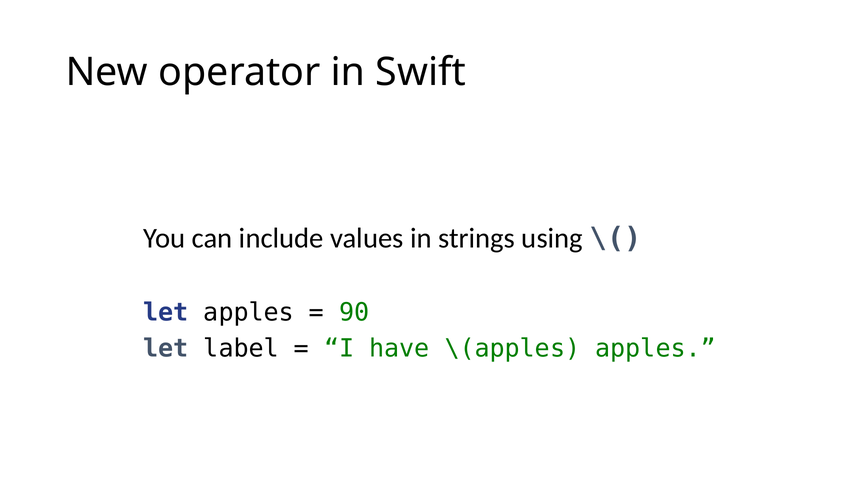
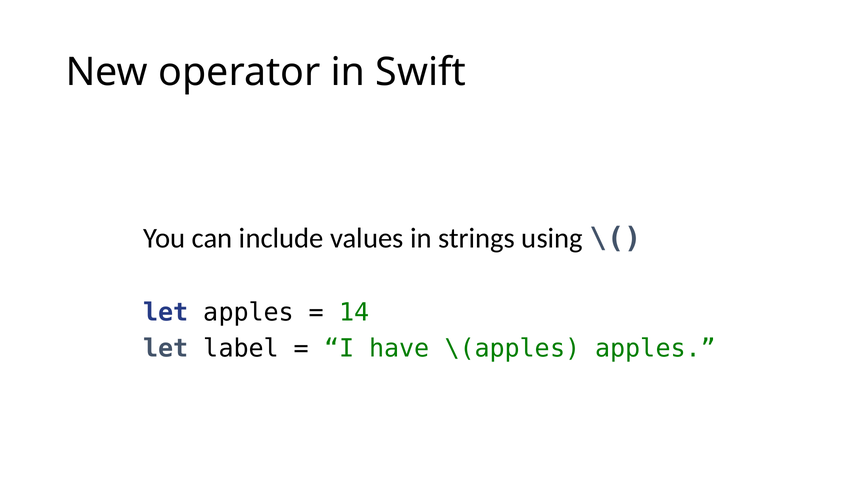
90: 90 -> 14
